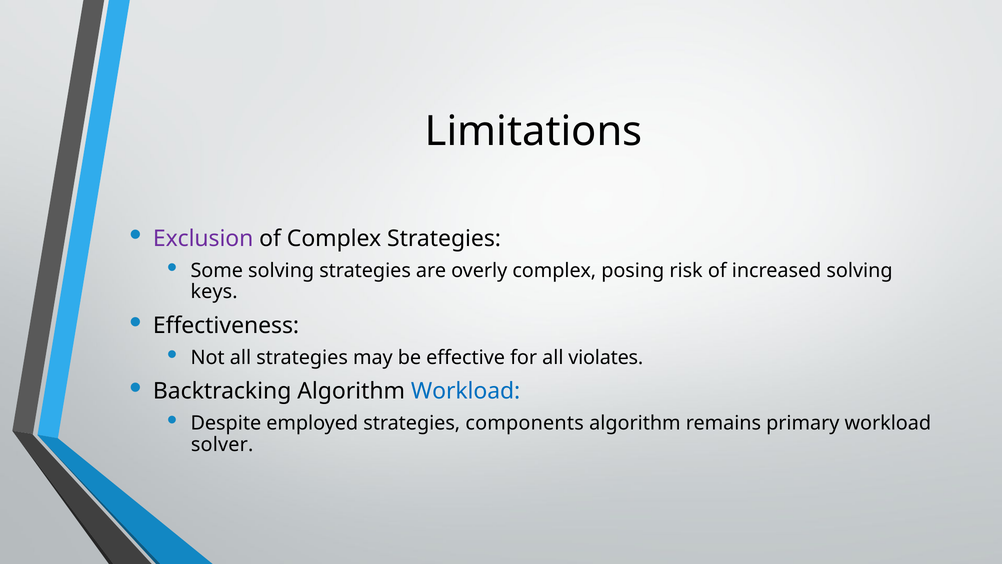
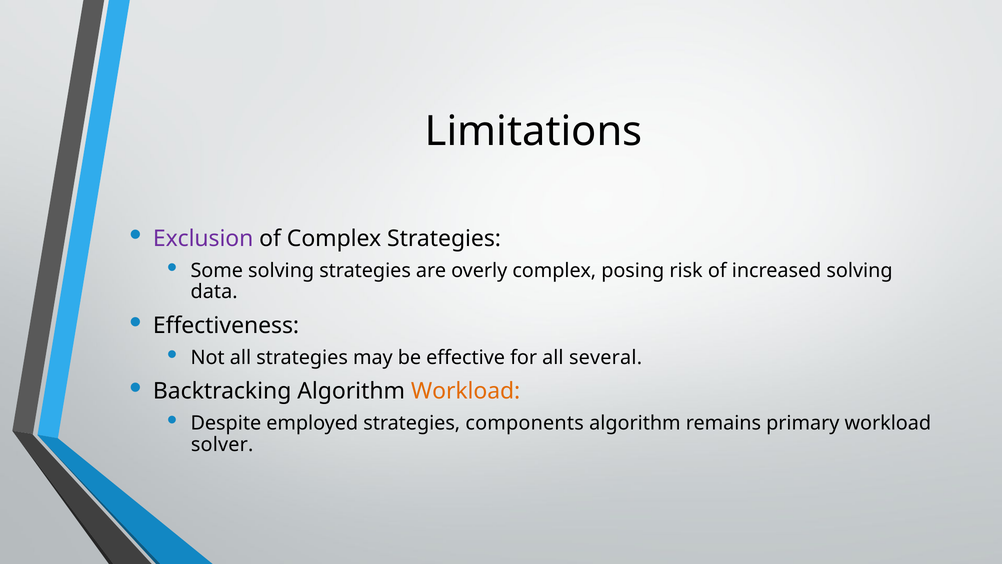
keys: keys -> data
violates: violates -> several
Workload at (466, 391) colour: blue -> orange
